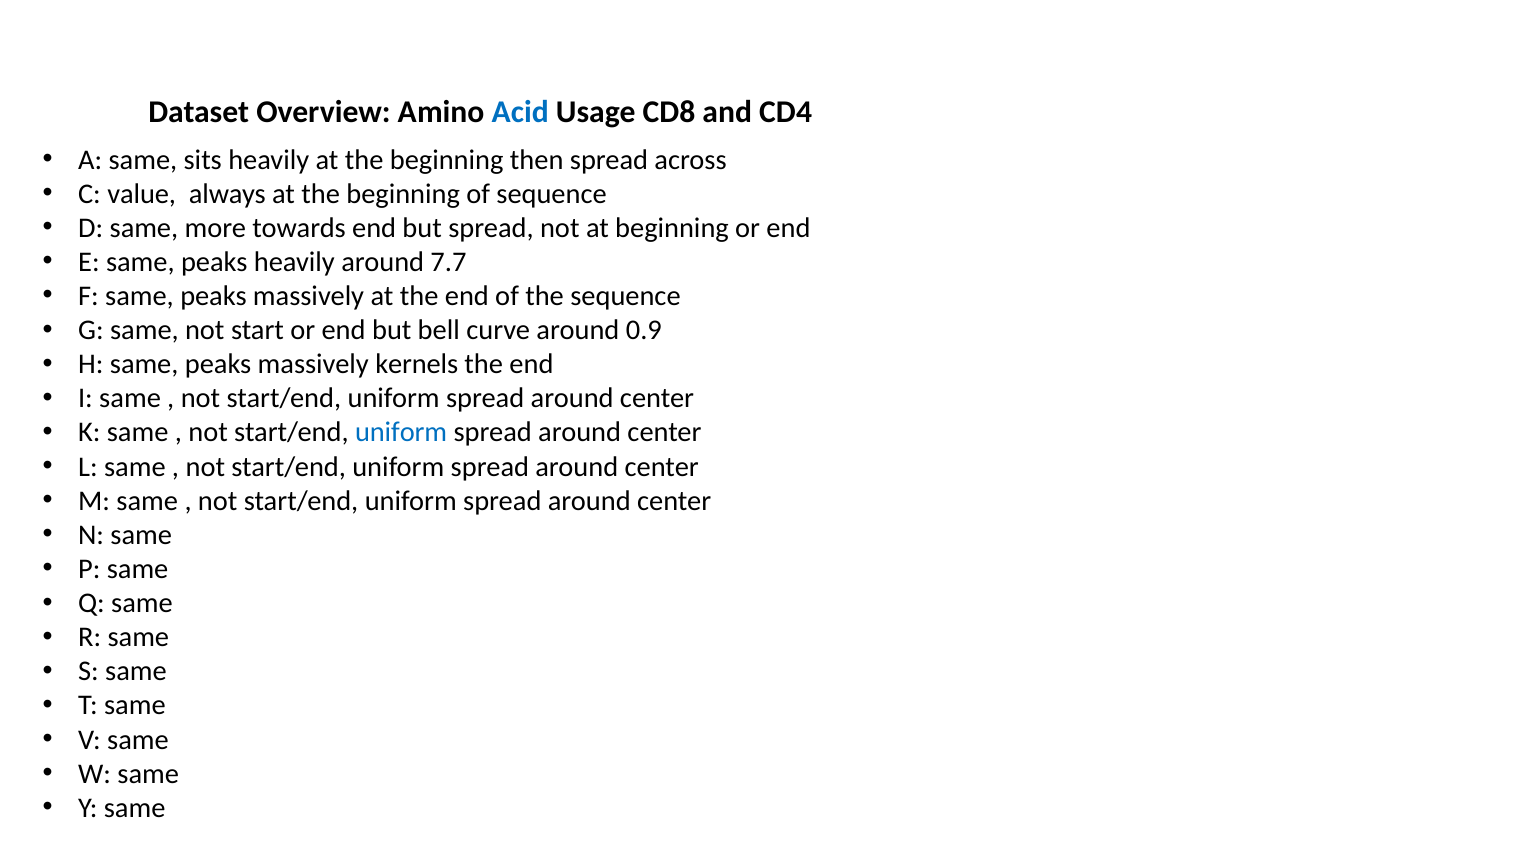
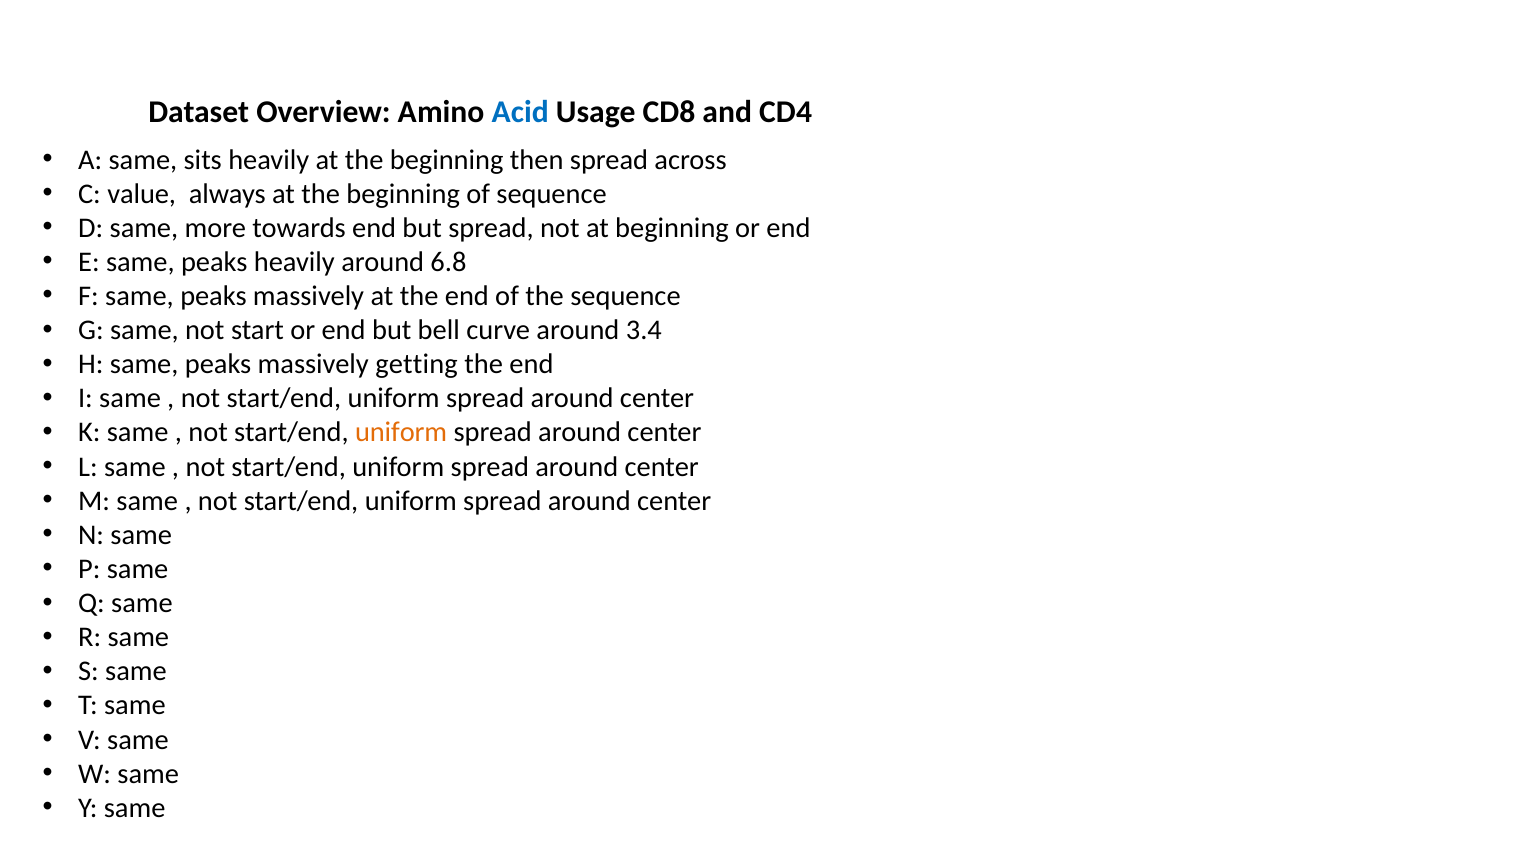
7.7: 7.7 -> 6.8
0.9: 0.9 -> 3.4
kernels: kernels -> getting
uniform at (401, 433) colour: blue -> orange
